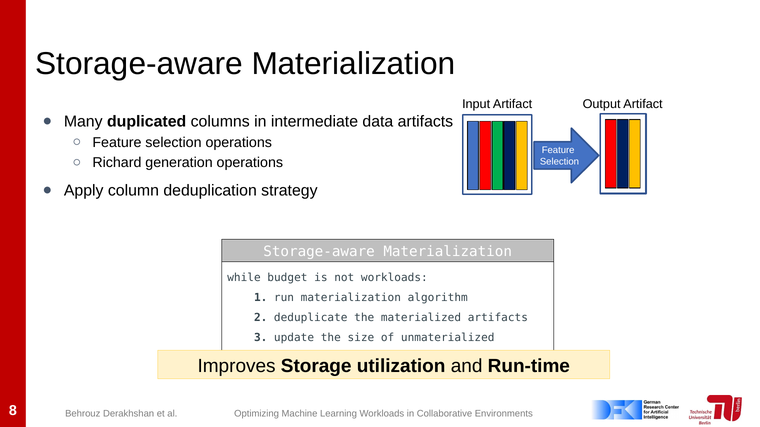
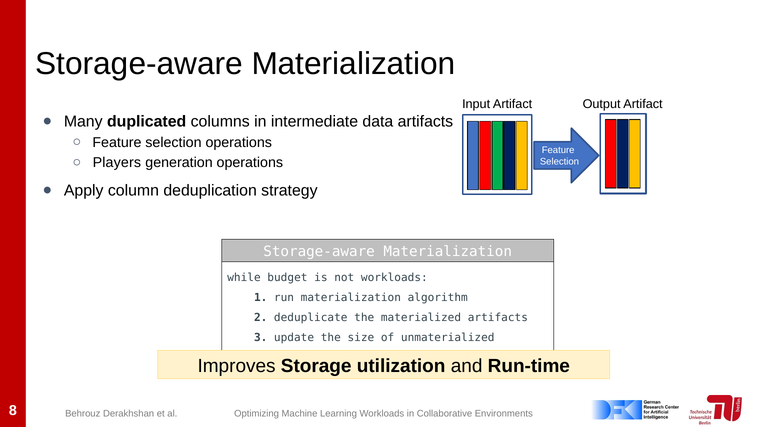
Richard: Richard -> Players
